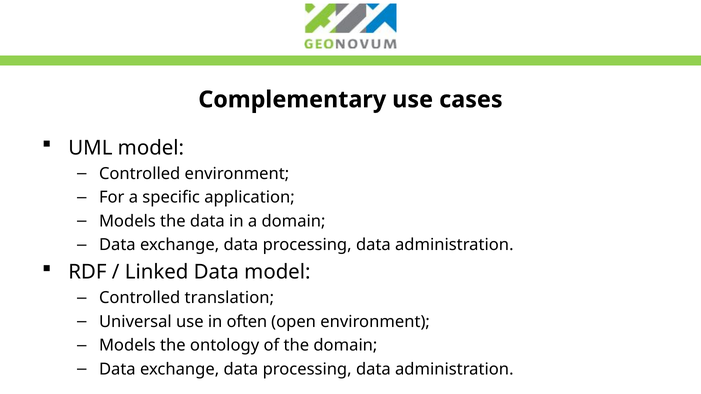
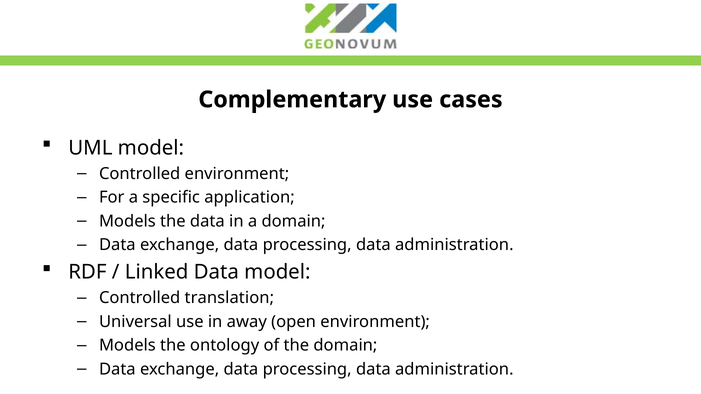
often: often -> away
